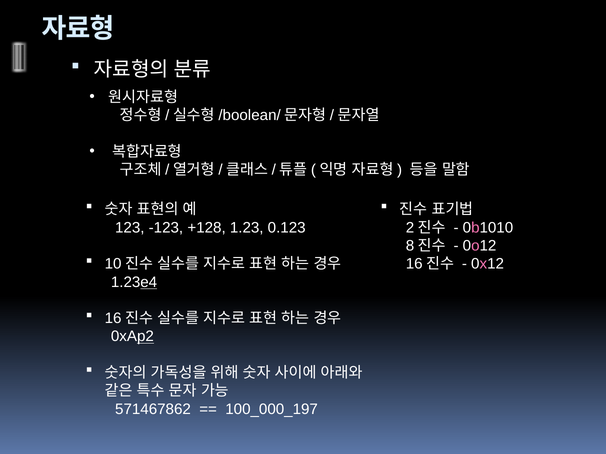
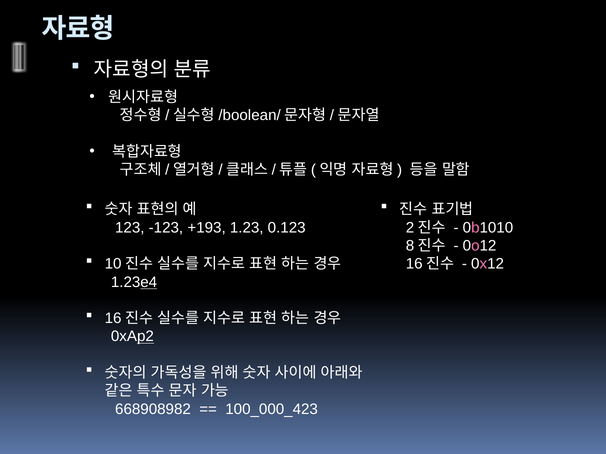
+128: +128 -> +193
571467862: 571467862 -> 668908982
100_000_197: 100_000_197 -> 100_000_423
